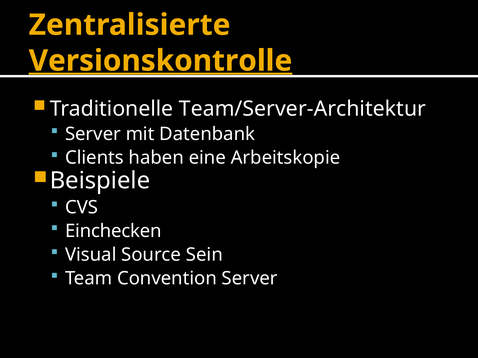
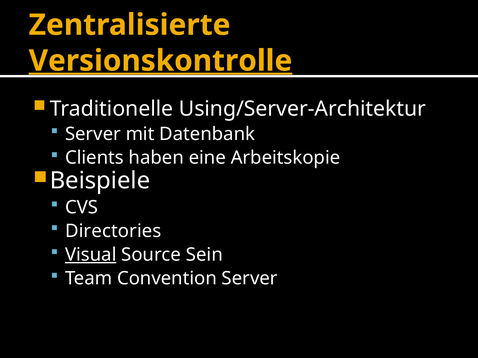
Team/Server-Architektur: Team/Server-Architektur -> Using/Server-Architektur
Einchecken: Einchecken -> Directories
Visual underline: none -> present
